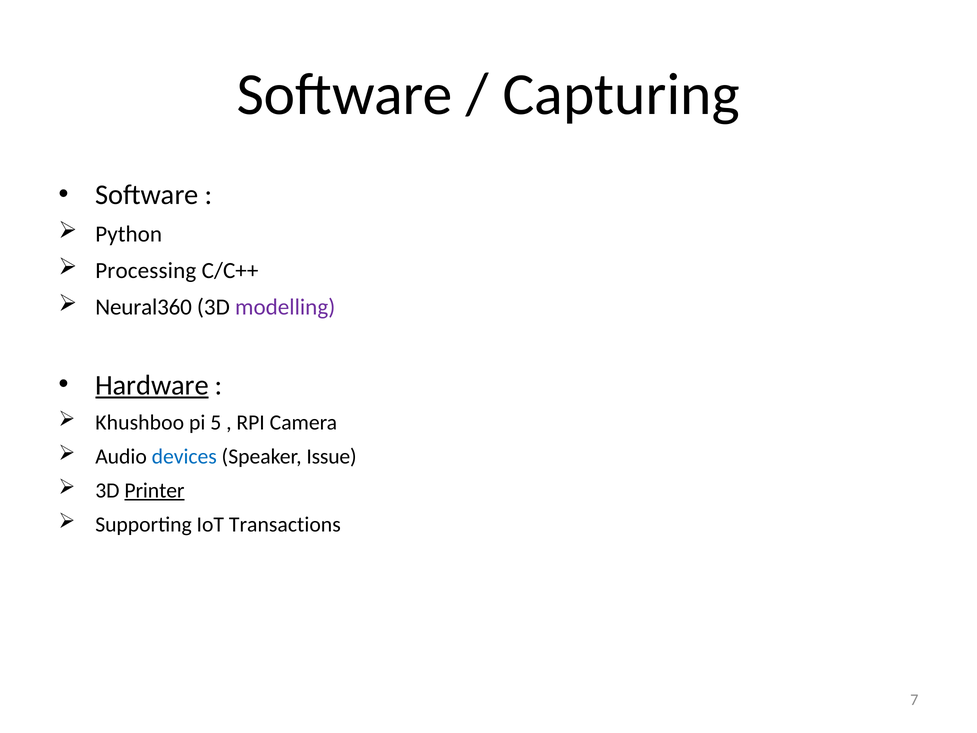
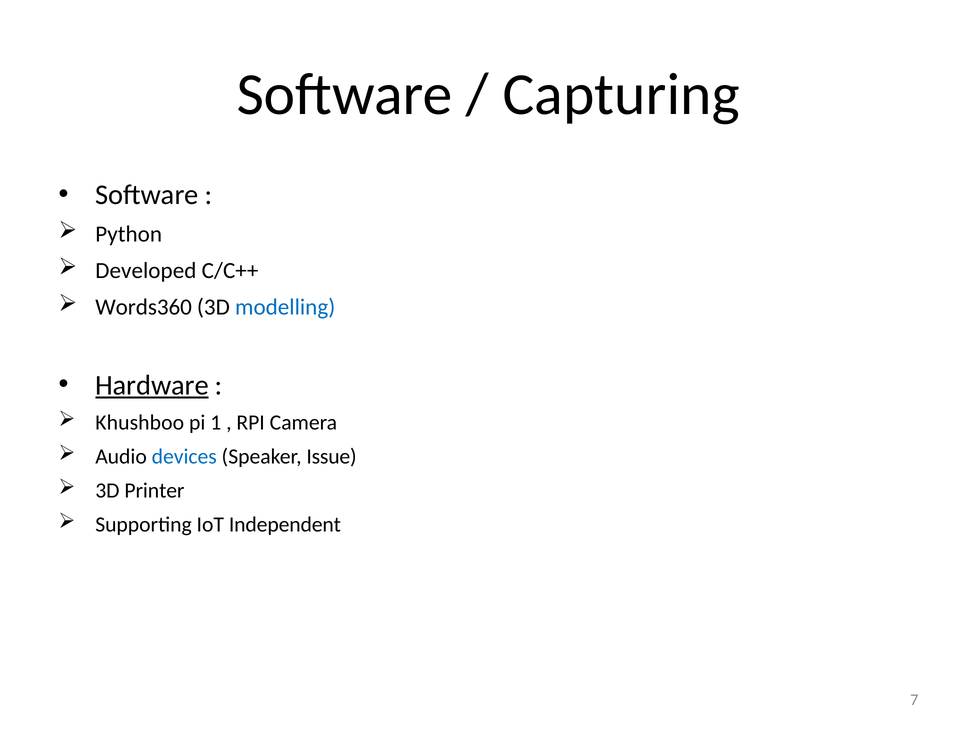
Processing: Processing -> Developed
Neural360: Neural360 -> Words360
modelling colour: purple -> blue
5: 5 -> 1
Printer underline: present -> none
Transactions: Transactions -> Independent
